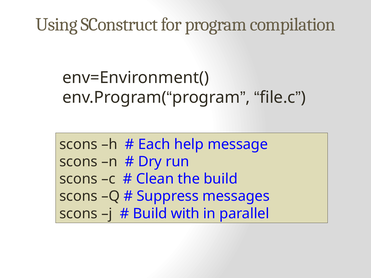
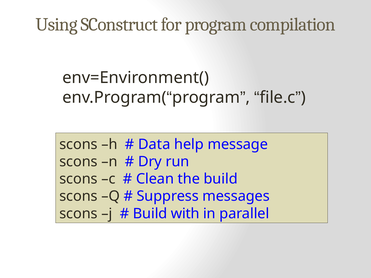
Each: Each -> Data
